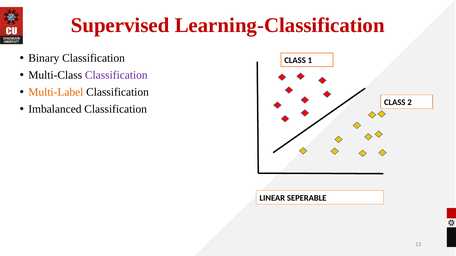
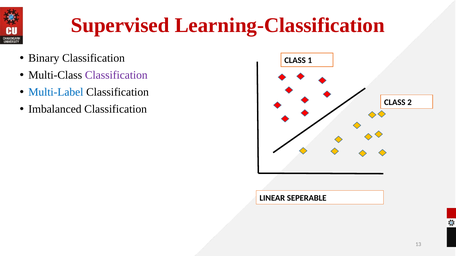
Multi-Label colour: orange -> blue
